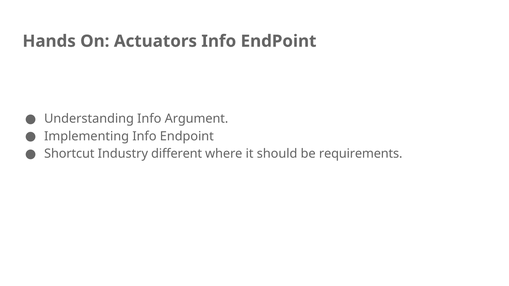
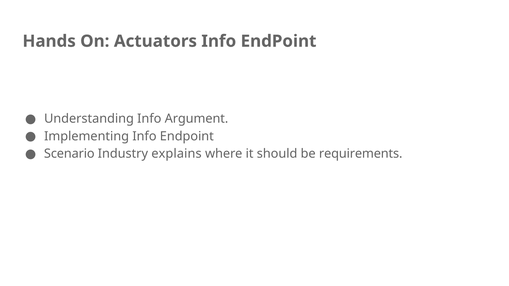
Shortcut: Shortcut -> Scenario
different: different -> explains
